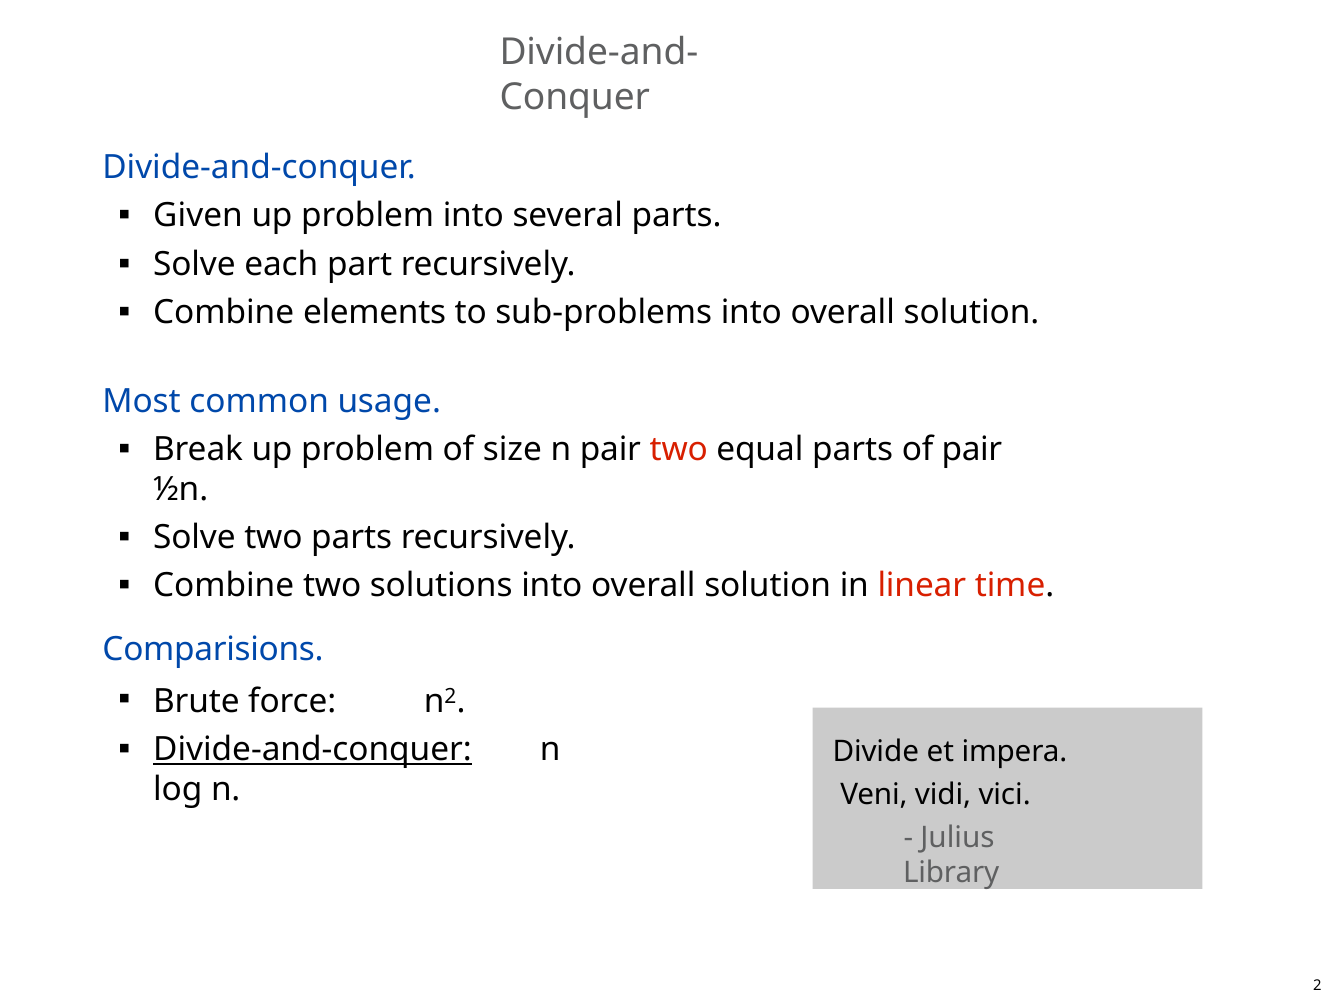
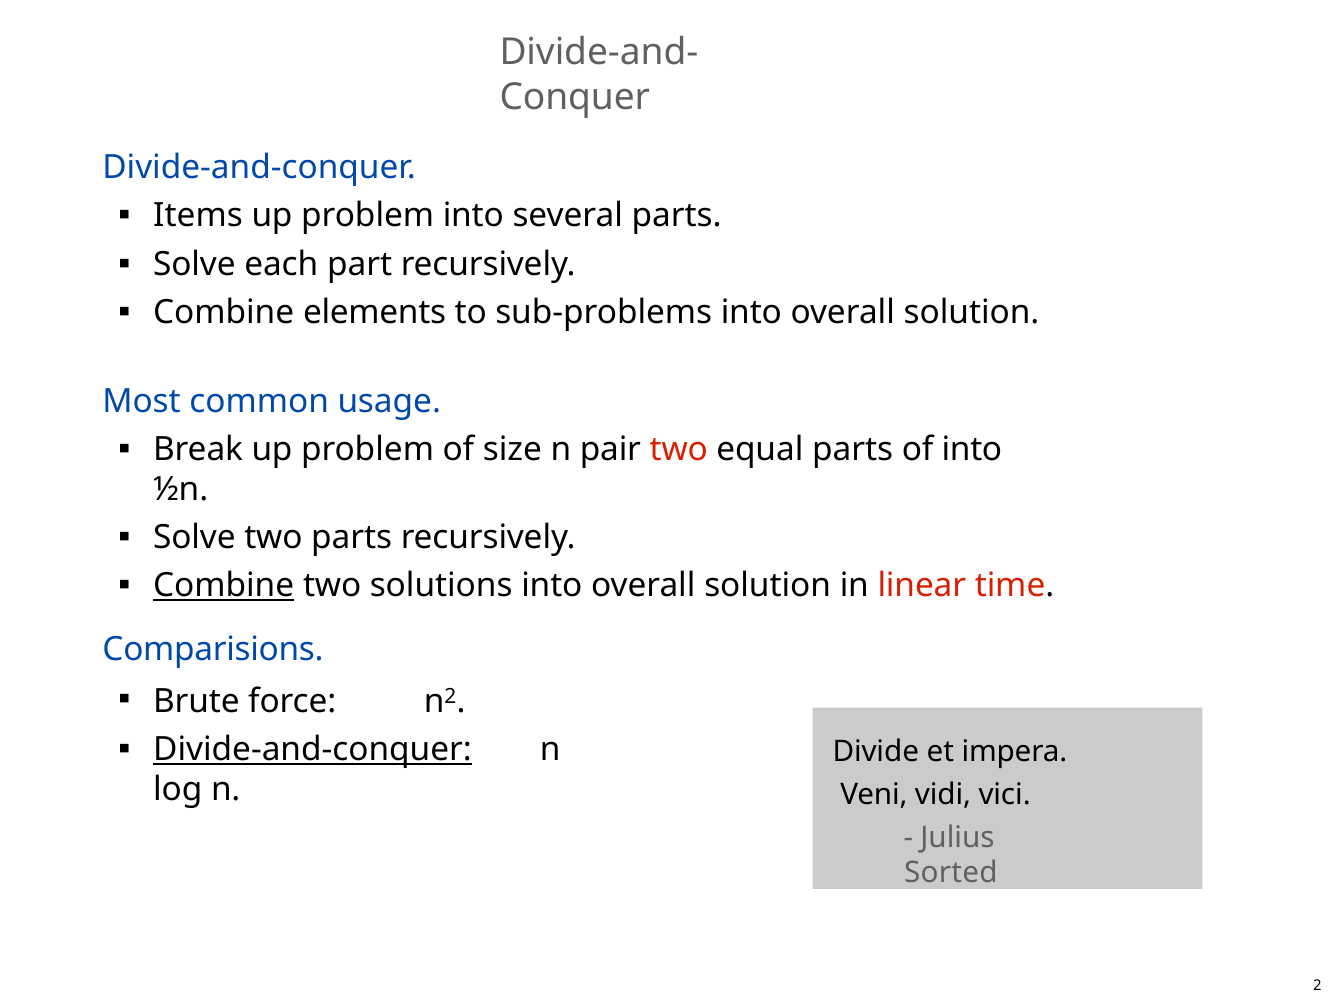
Given: Given -> Items
of pair: pair -> into
Combine at (224, 586) underline: none -> present
Library: Library -> Sorted
